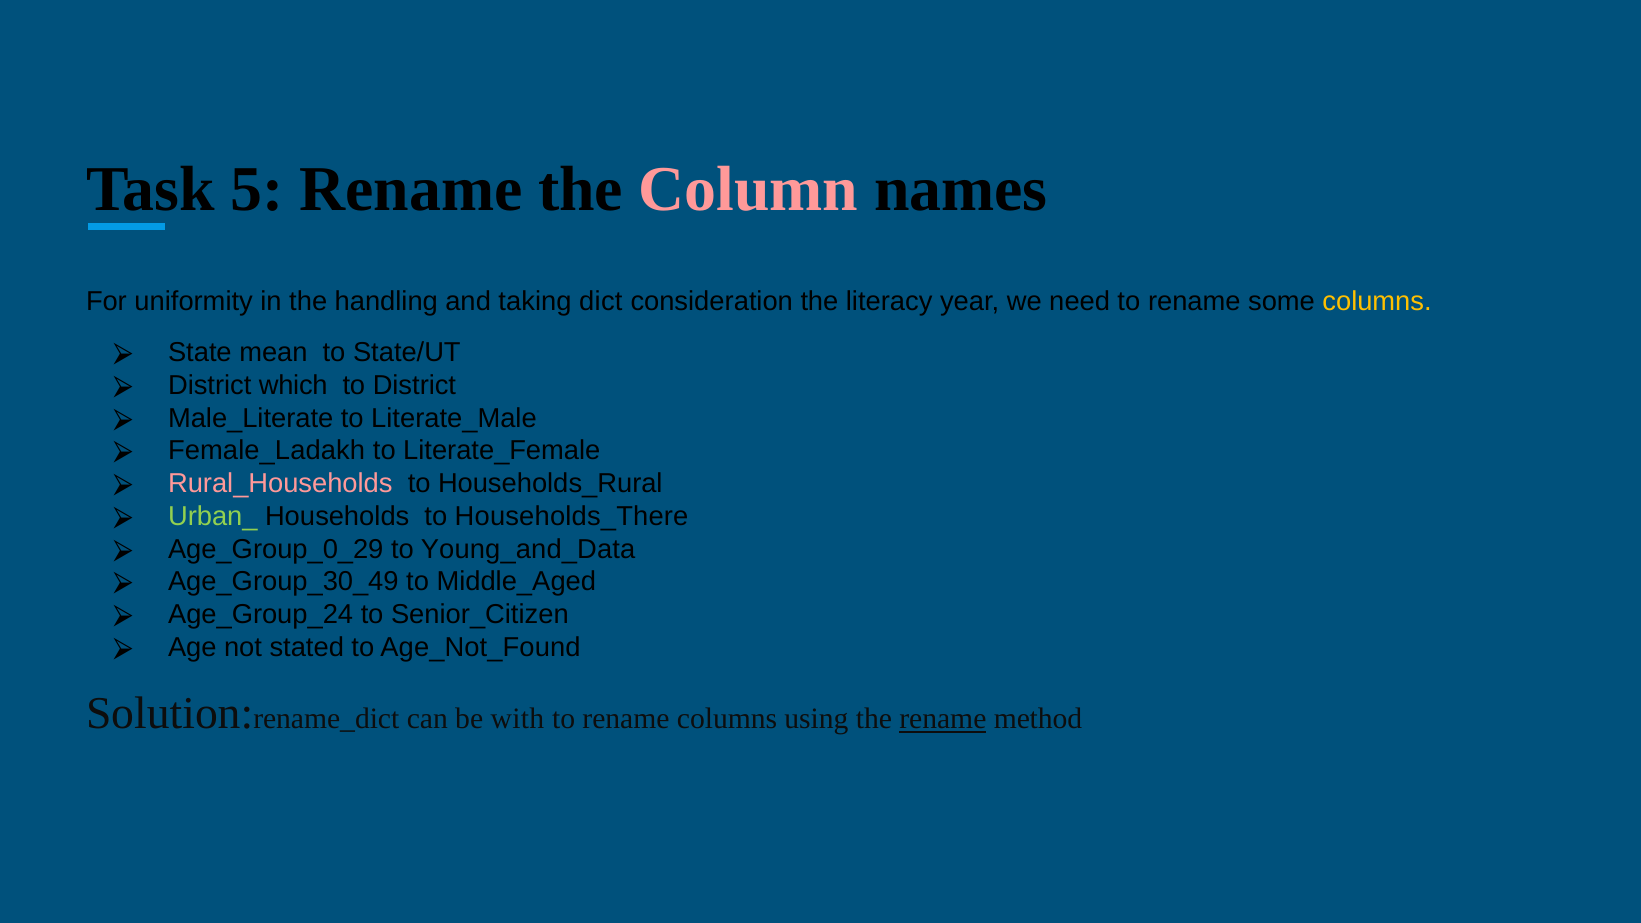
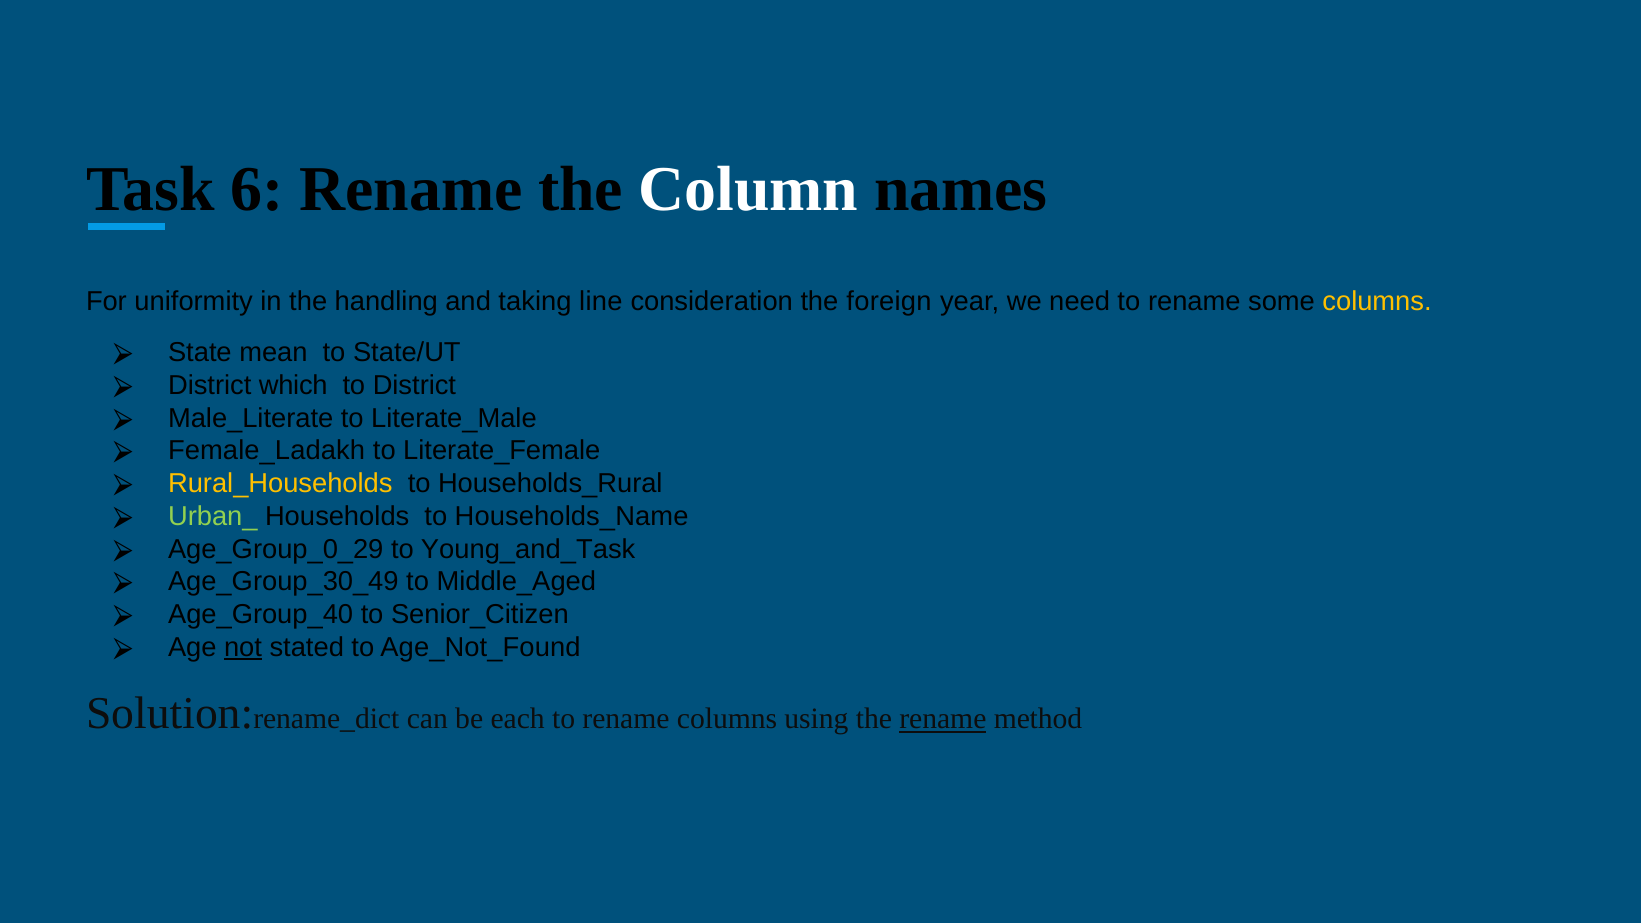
5: 5 -> 6
Column colour: pink -> white
dict: dict -> line
literacy: literacy -> foreign
Rural_Households colour: pink -> yellow
Households_There: Households_There -> Households_Name
Young_and_Data: Young_and_Data -> Young_and_Task
Age_Group_24: Age_Group_24 -> Age_Group_40
not underline: none -> present
with: with -> each
